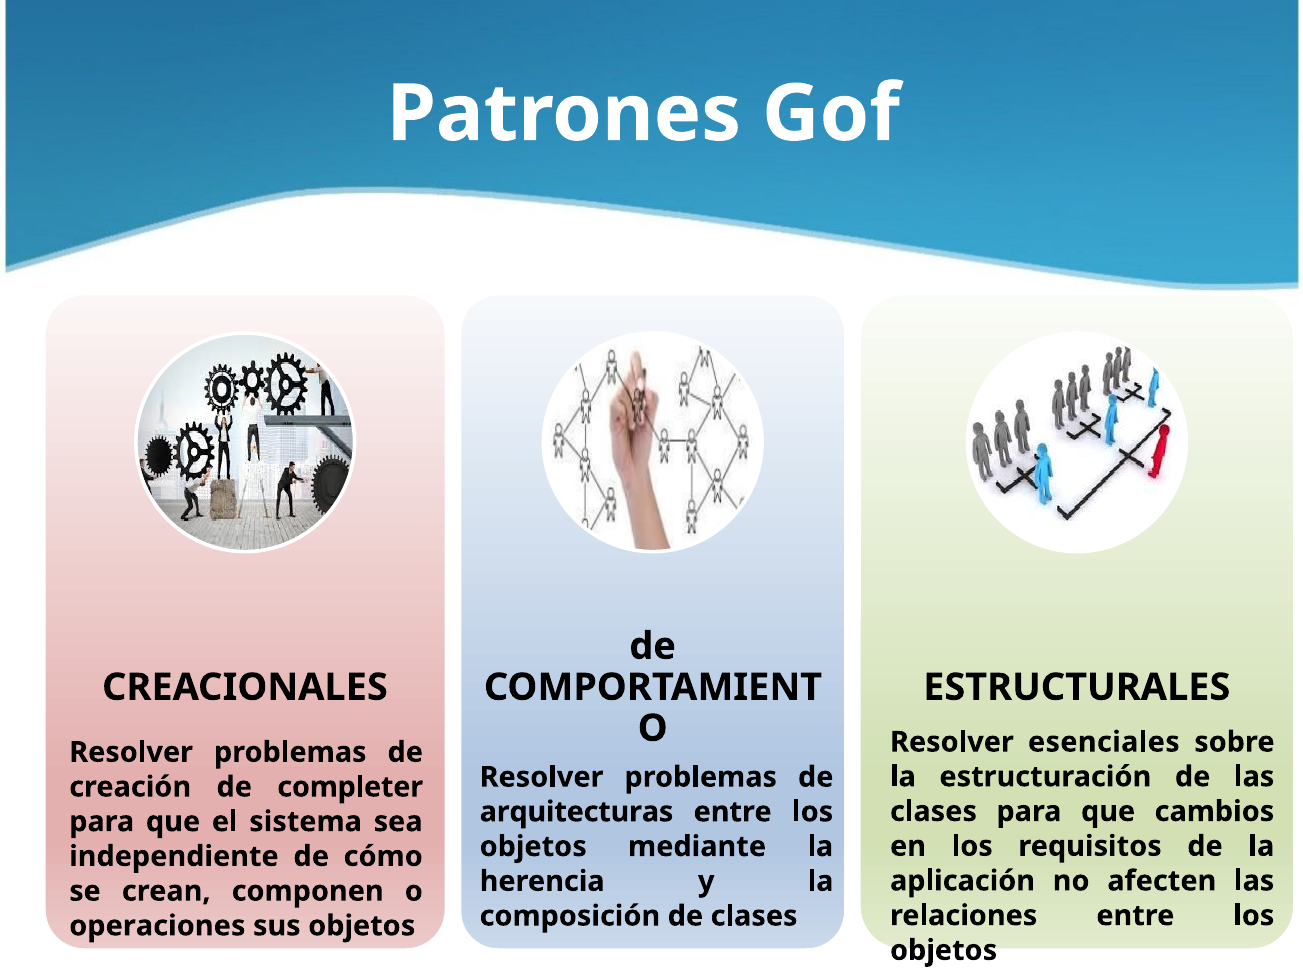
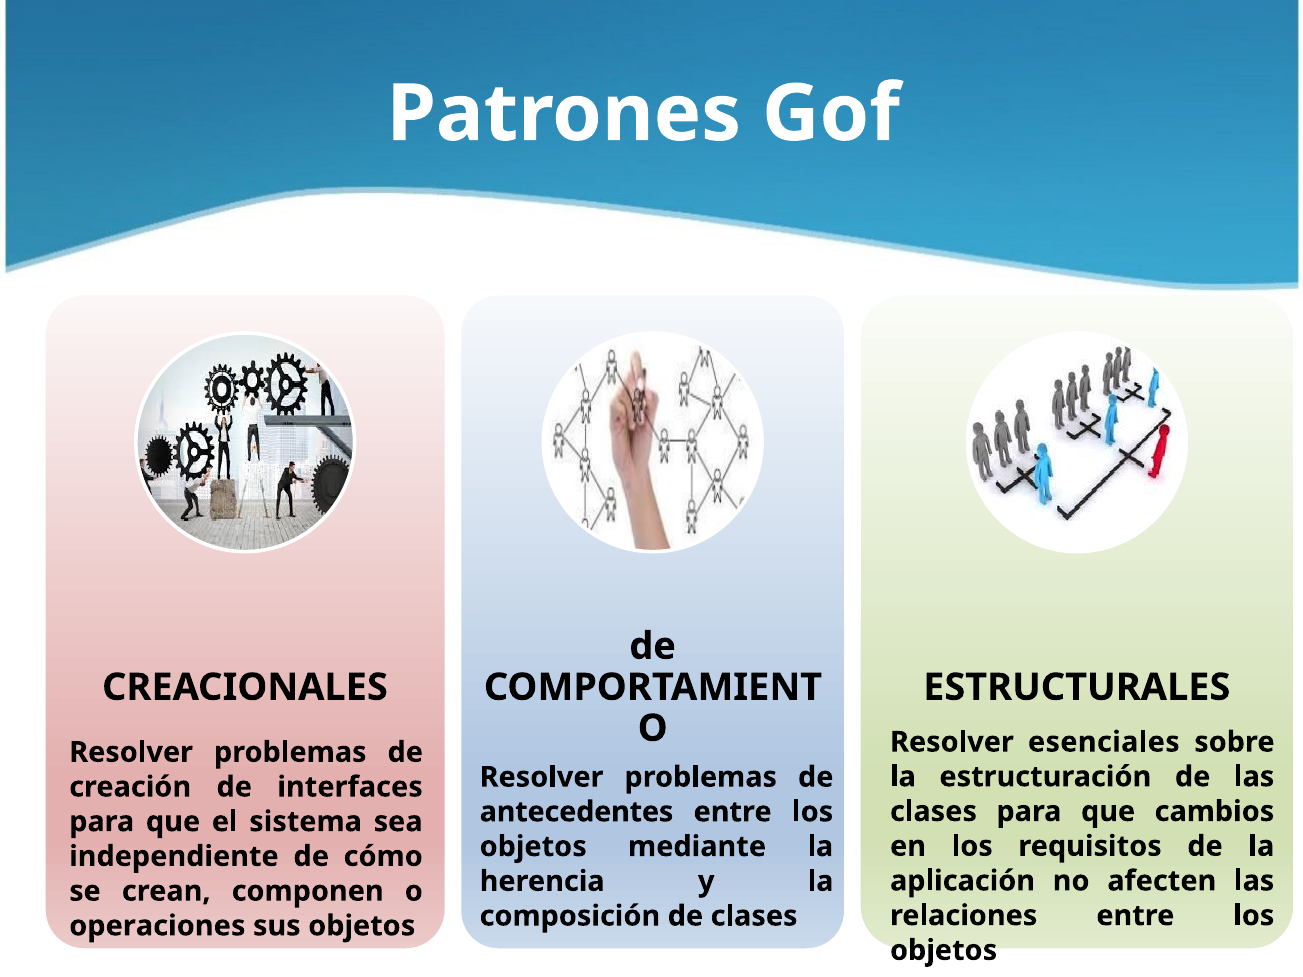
completer: completer -> interfaces
arquitecturas: arquitecturas -> antecedentes
